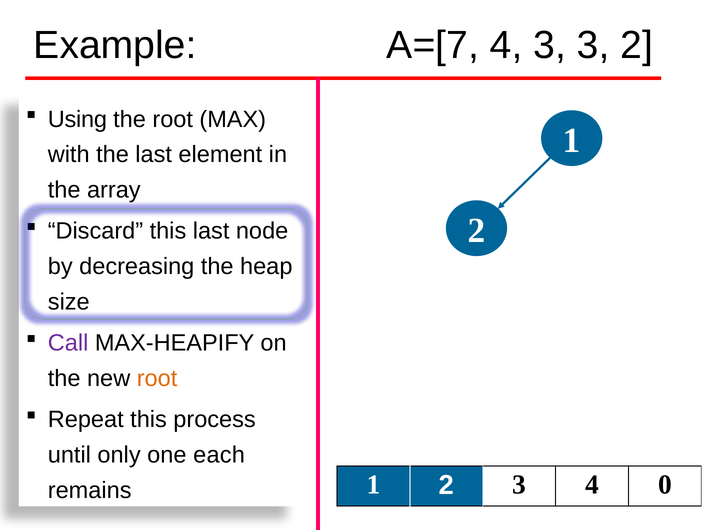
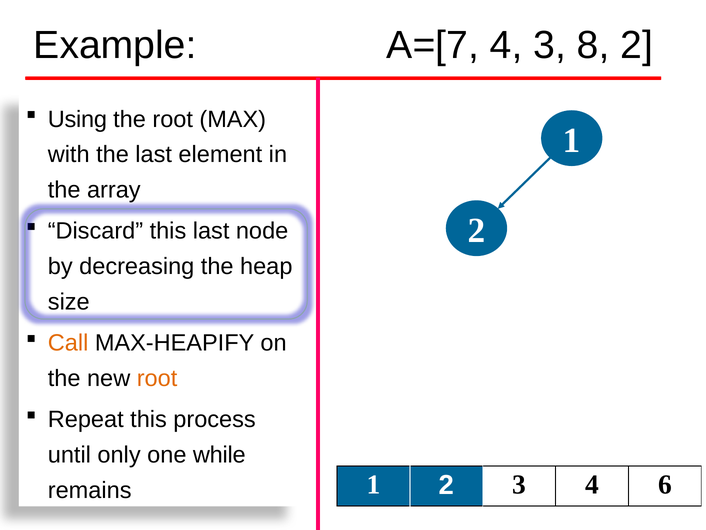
3 3: 3 -> 8
Call colour: purple -> orange
each: each -> while
0: 0 -> 6
